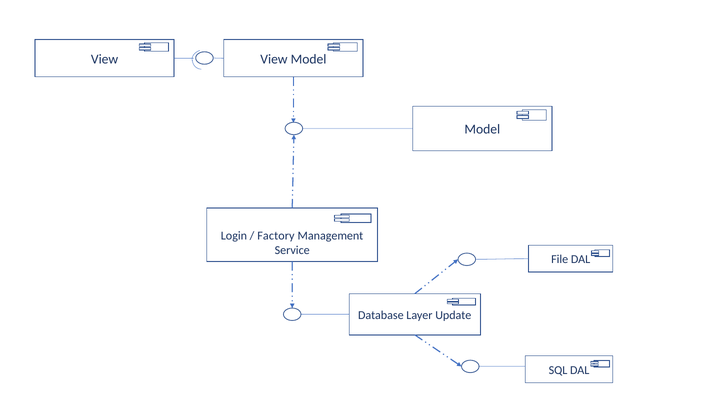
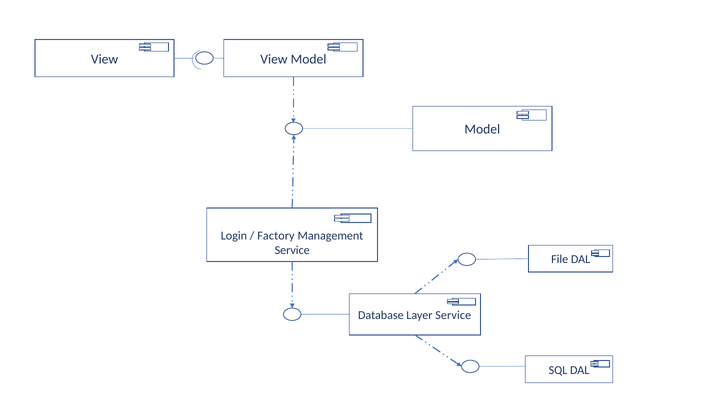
Layer Update: Update -> Service
